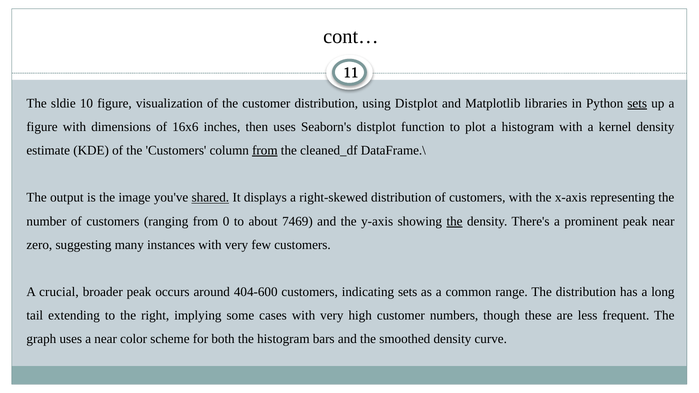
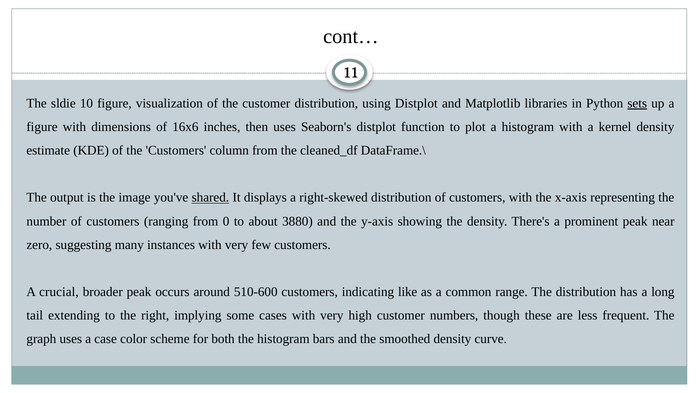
from at (265, 151) underline: present -> none
7469: 7469 -> 3880
the at (455, 221) underline: present -> none
404-600: 404-600 -> 510-600
indicating sets: sets -> like
a near: near -> case
